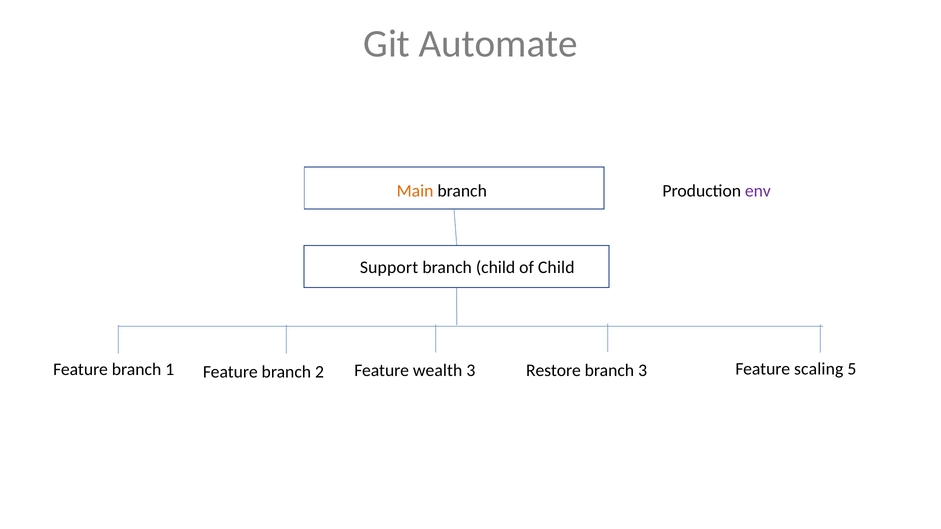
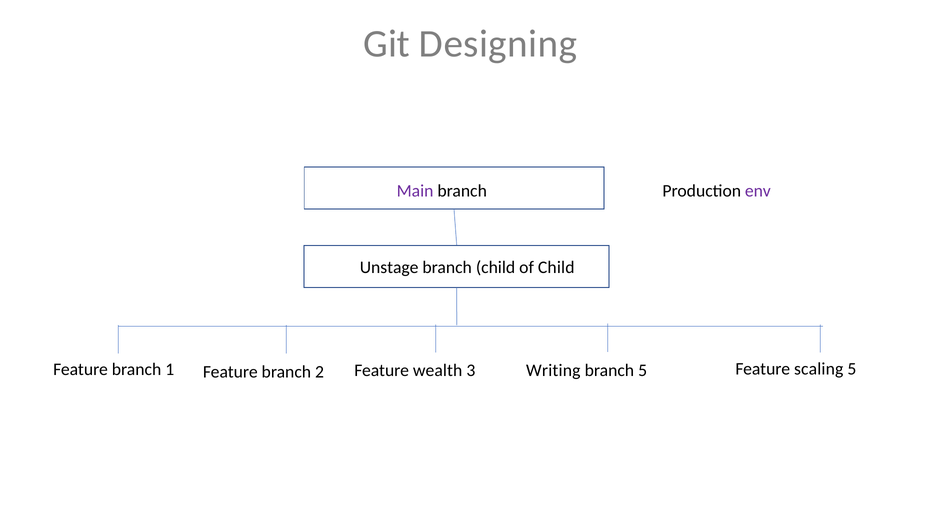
Automate: Automate -> Designing
Main colour: orange -> purple
Support: Support -> Unstage
Restore: Restore -> Writing
branch 3: 3 -> 5
